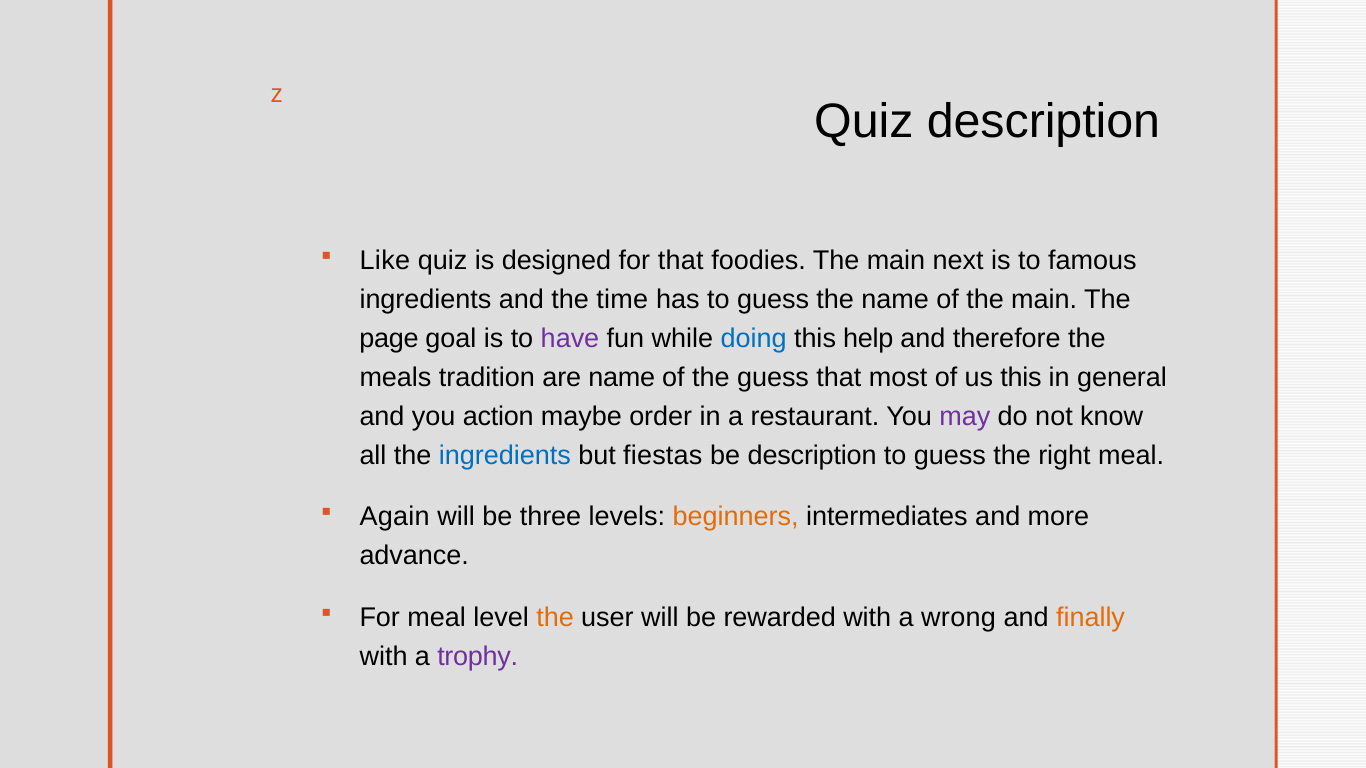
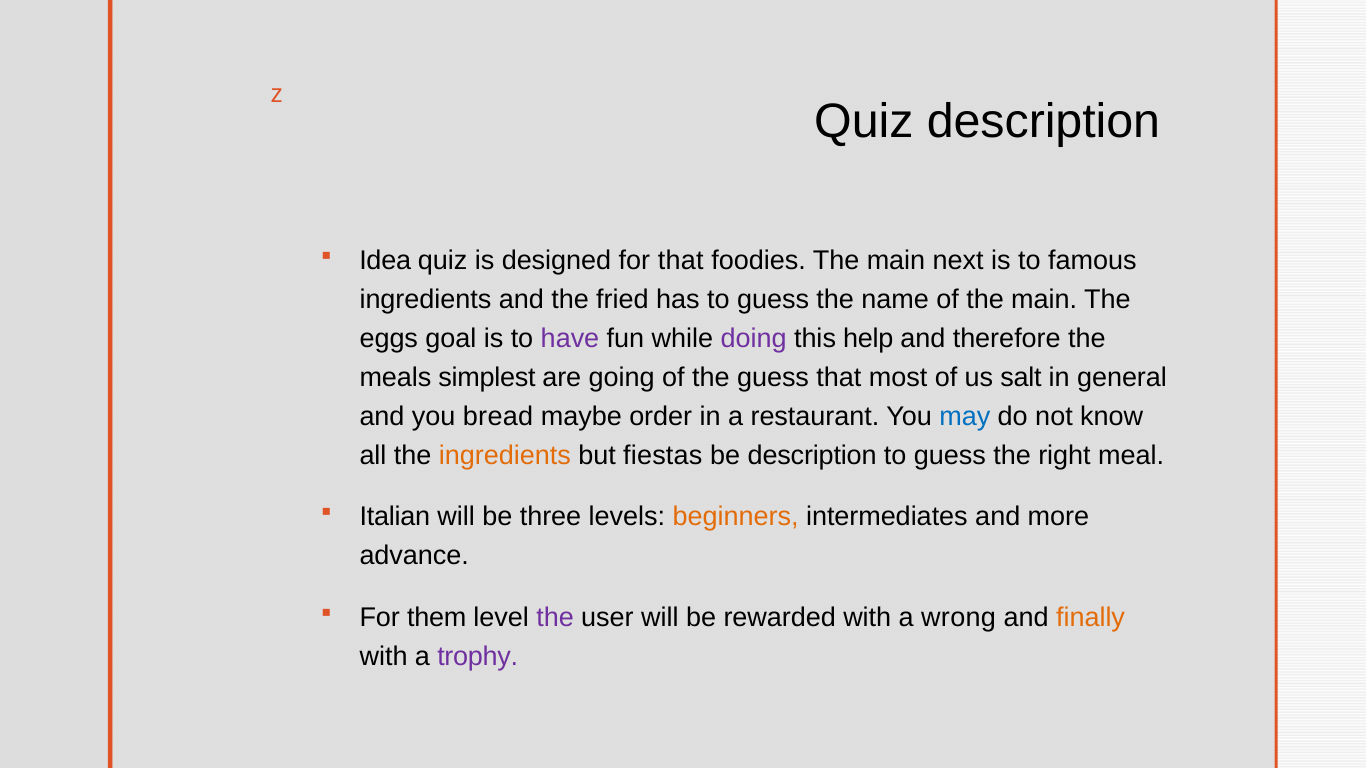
Like: Like -> Idea
time: time -> fried
page: page -> eggs
doing colour: blue -> purple
tradition: tradition -> simplest
are name: name -> going
us this: this -> salt
action: action -> bread
may colour: purple -> blue
ingredients at (505, 456) colour: blue -> orange
Again: Again -> Italian
For meal: meal -> them
the at (555, 618) colour: orange -> purple
